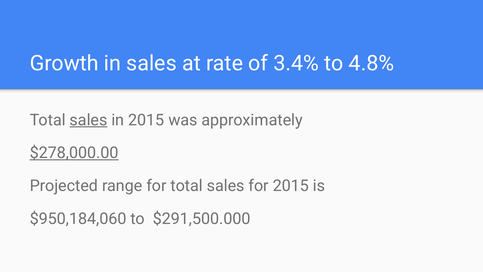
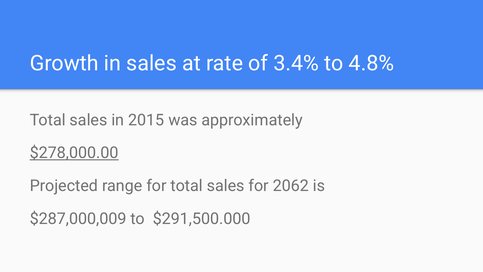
sales at (89, 120) underline: present -> none
for 2015: 2015 -> 2062
$950,184,060: $950,184,060 -> $287,000,009
